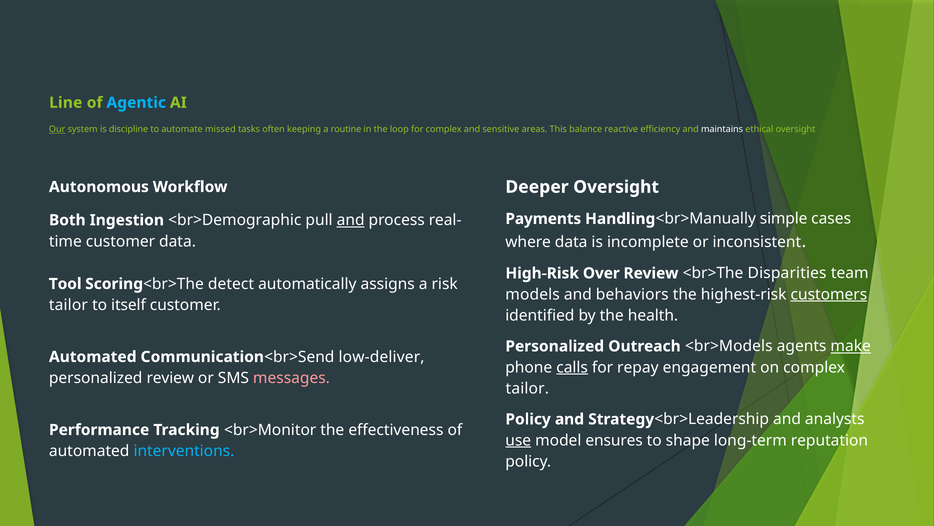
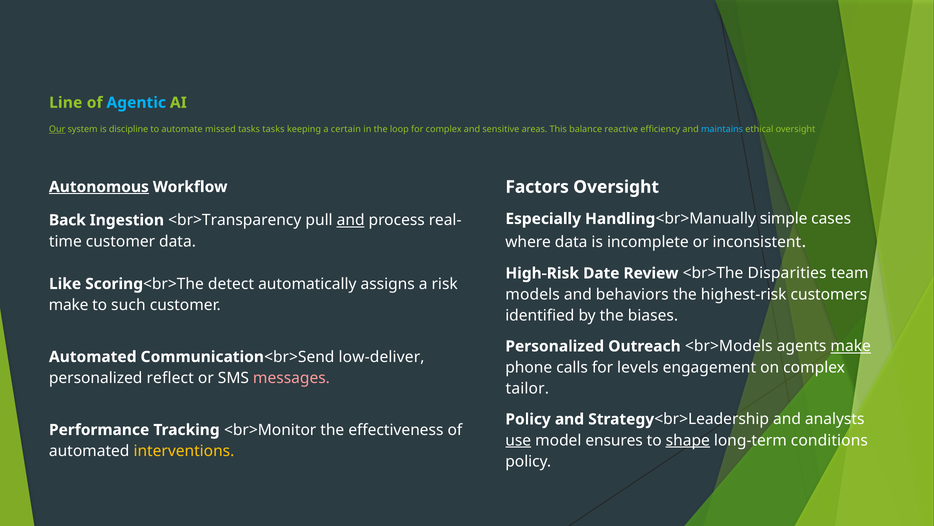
tasks often: often -> tasks
routine: routine -> certain
maintains colour: white -> light blue
Autonomous underline: none -> present
Deeper: Deeper -> Factors
Payments: Payments -> Especially
Both: Both -> Back
<br>Demographic: <br>Demographic -> <br>Transparency
Over: Over -> Date
Tool: Tool -> Like
customers underline: present -> none
tailor at (68, 305): tailor -> make
itself: itself -> such
health: health -> biases
calls underline: present -> none
repay: repay -> levels
personalized review: review -> reflect
shape underline: none -> present
reputation: reputation -> conditions
interventions colour: light blue -> yellow
